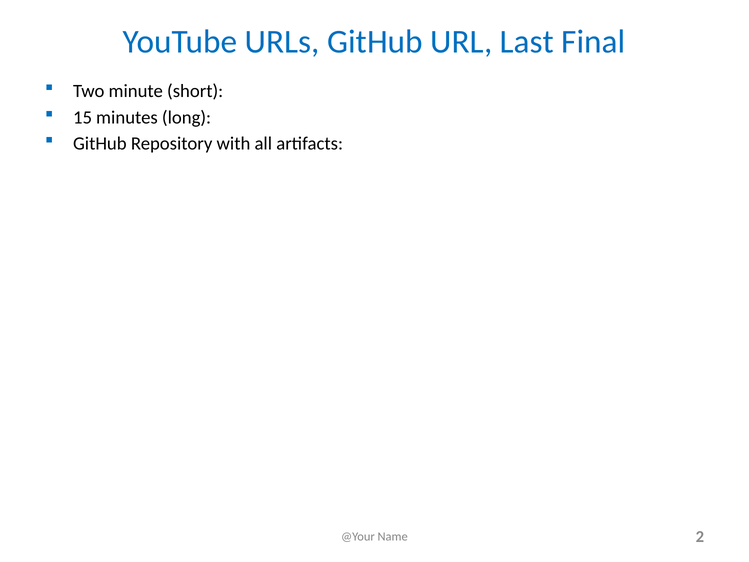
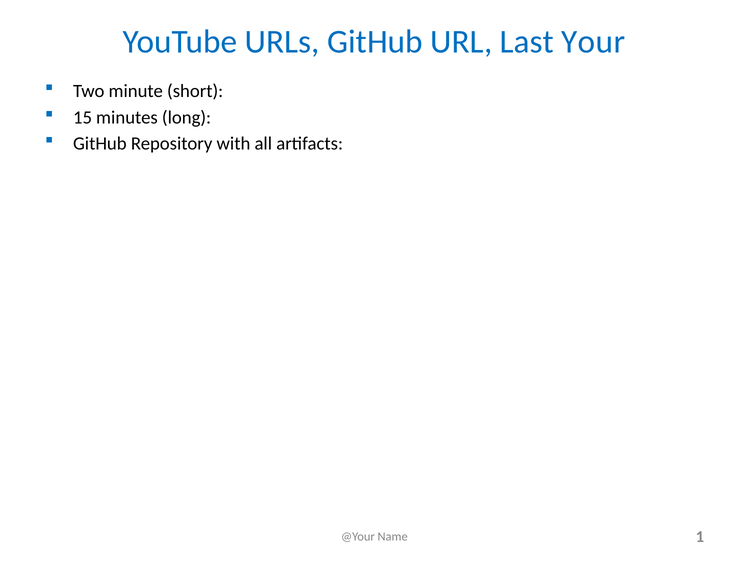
Final: Final -> Your
2: 2 -> 1
